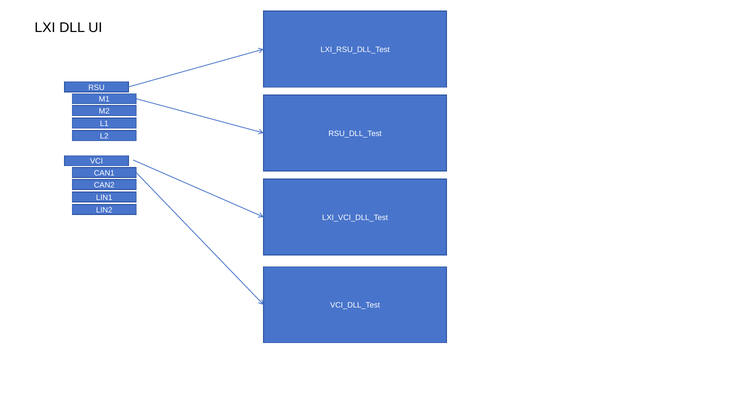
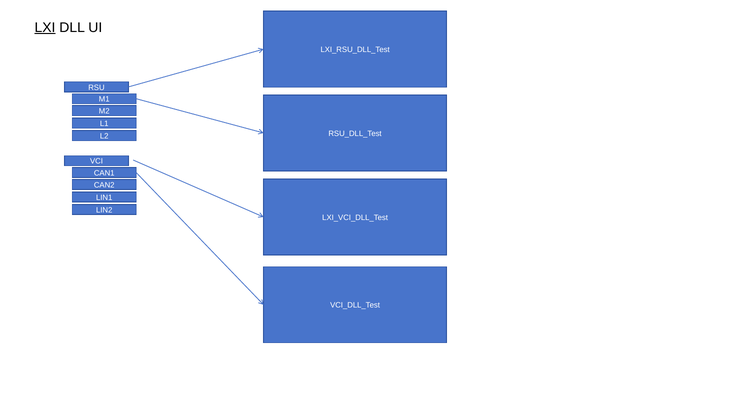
LXI underline: none -> present
